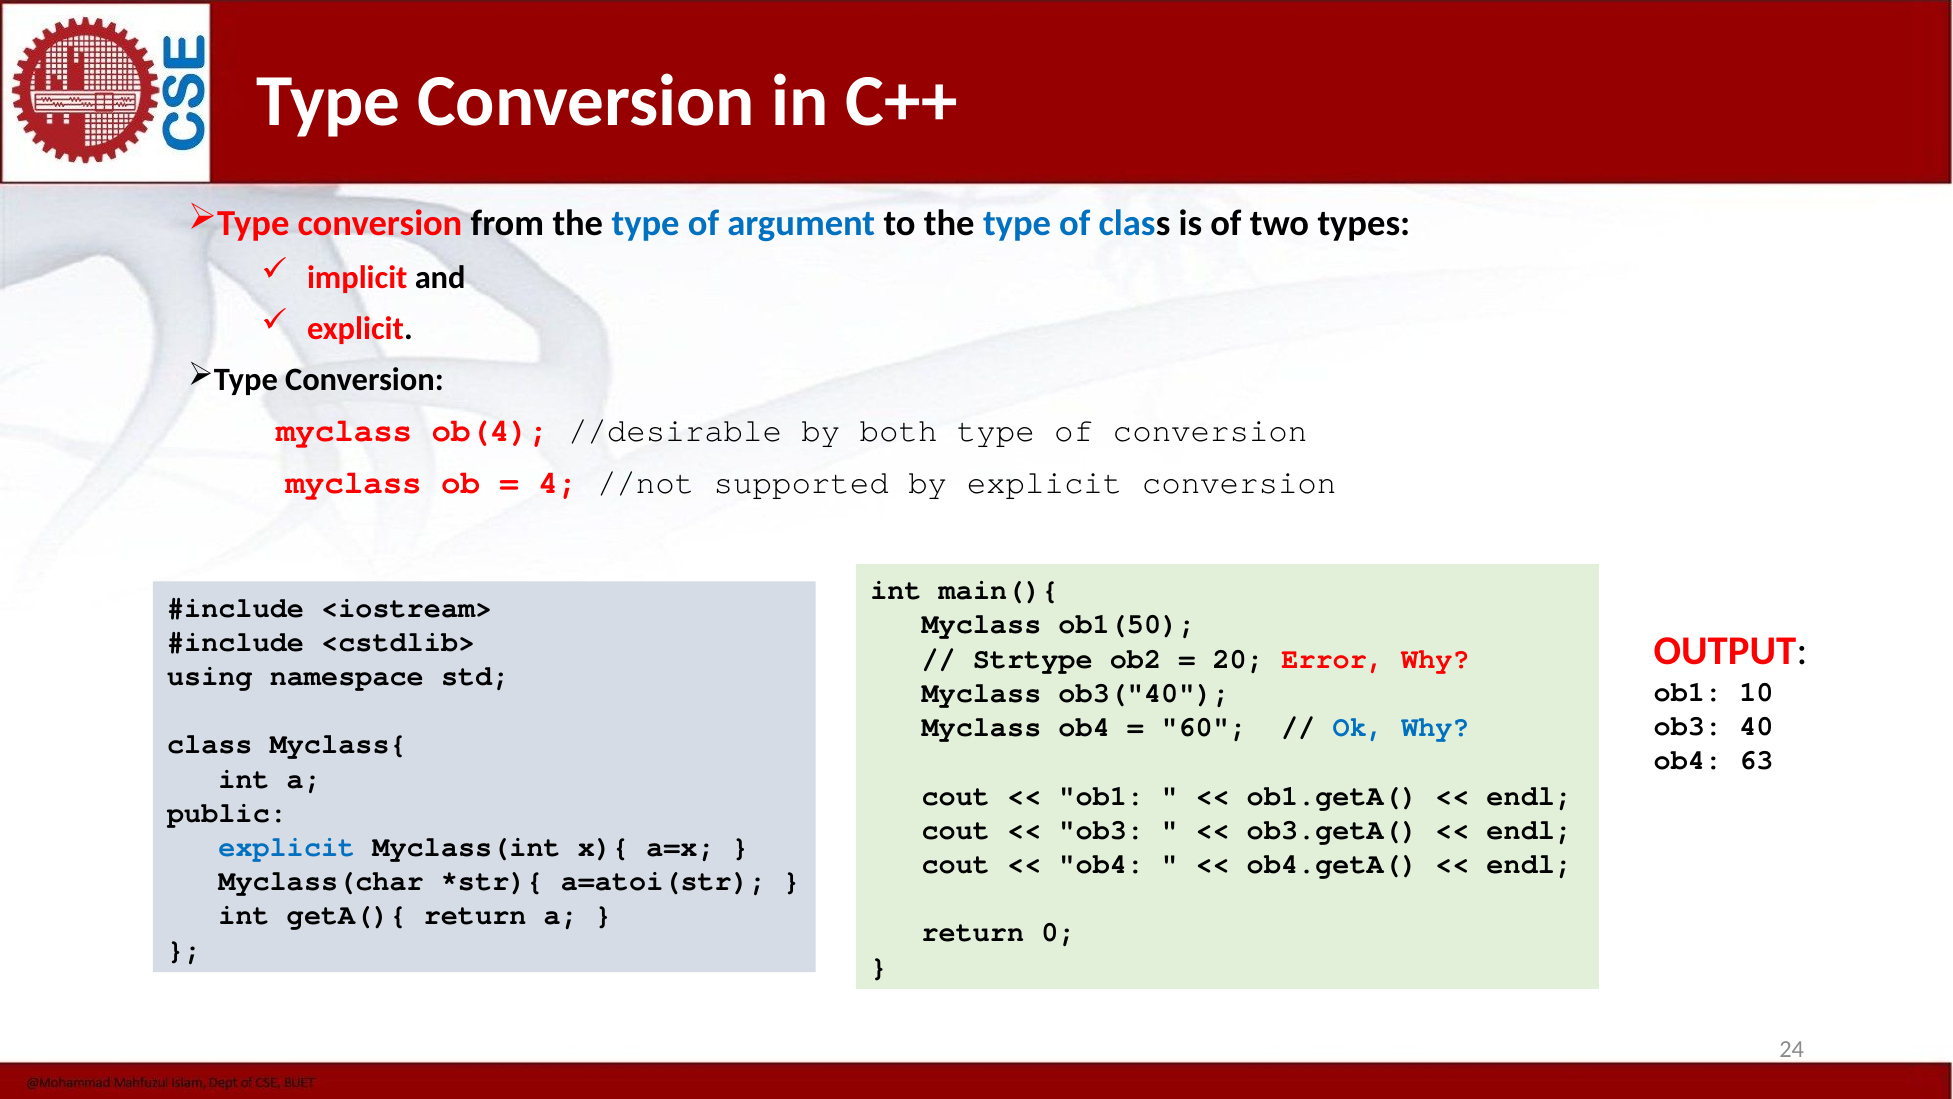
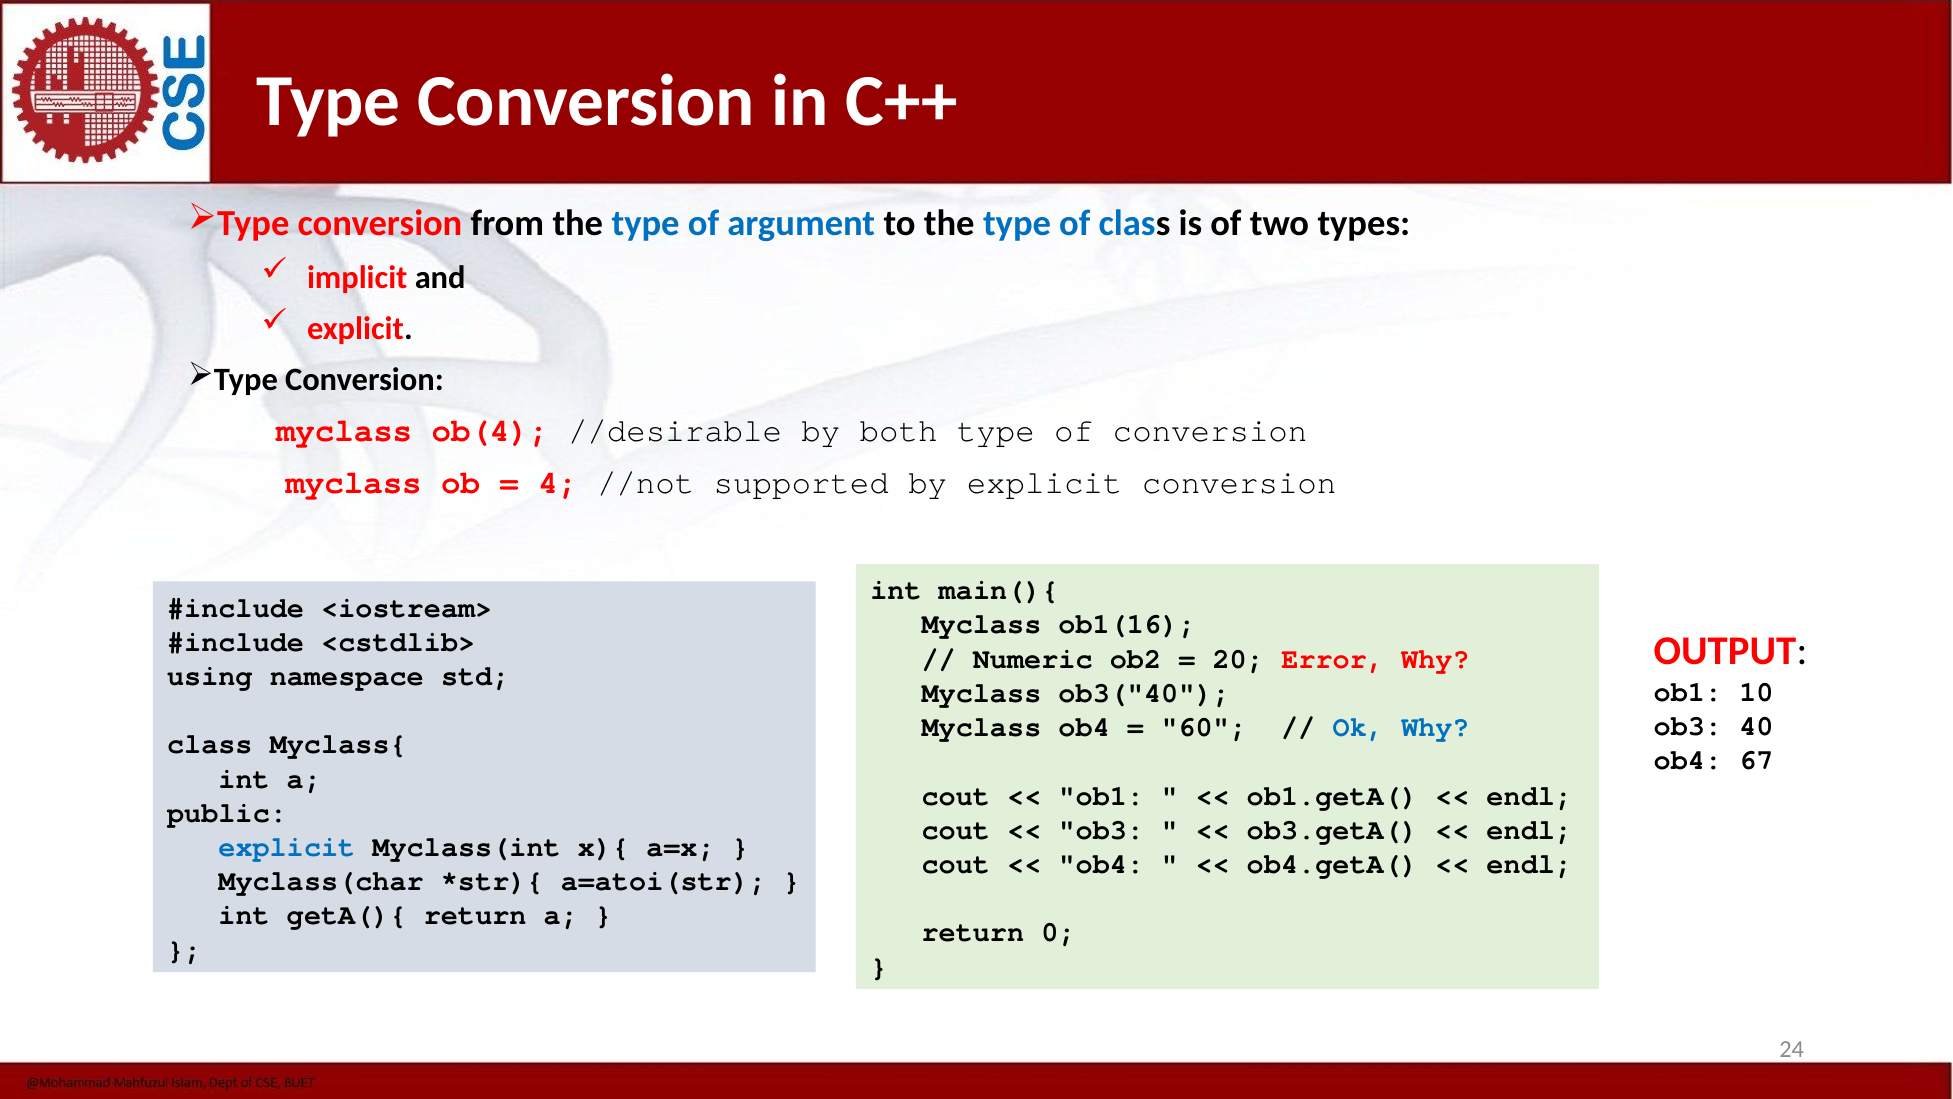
ob1(50: ob1(50 -> ob1(16
Strtype: Strtype -> Numeric
63: 63 -> 67
